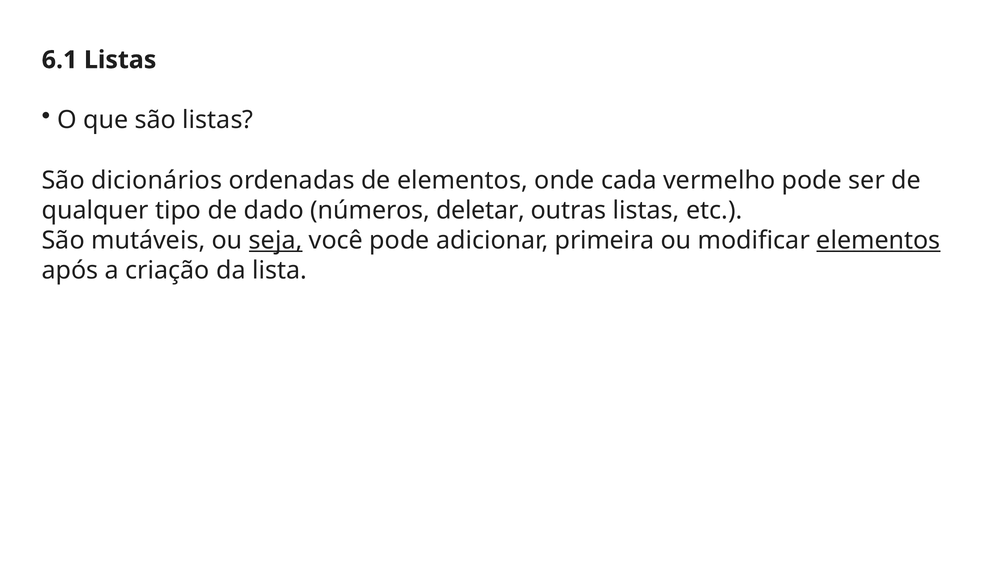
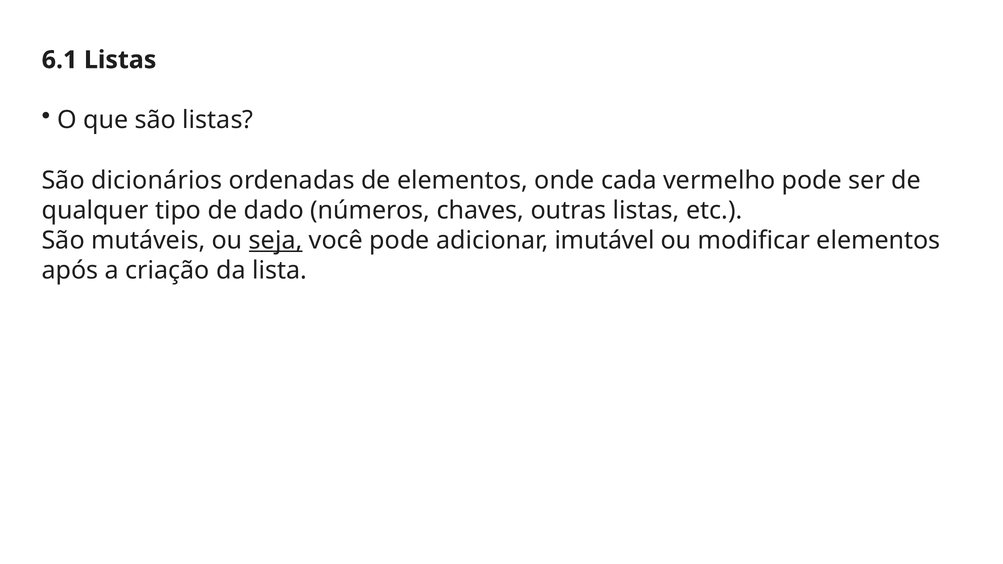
deletar: deletar -> chaves
primeira: primeira -> imutável
elementos at (878, 240) underline: present -> none
